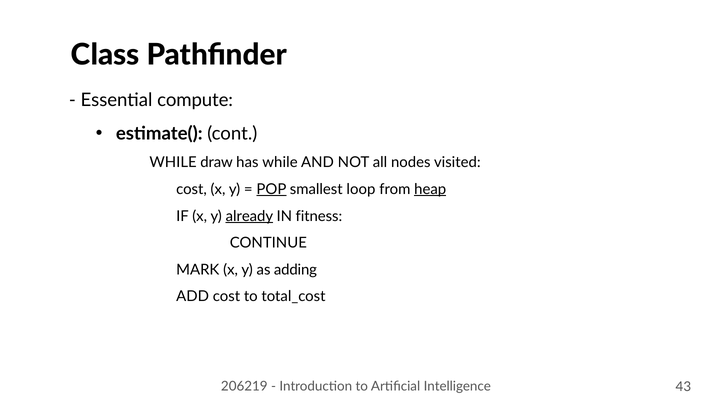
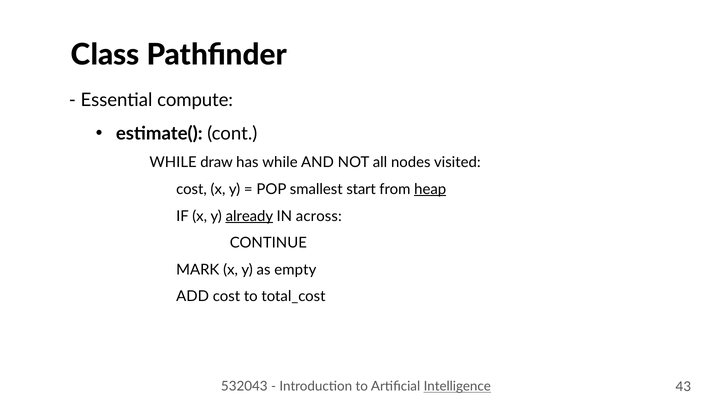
POP underline: present -> none
loop: loop -> start
fitness: fitness -> across
adding: adding -> empty
206219: 206219 -> 532043
Intelligence underline: none -> present
